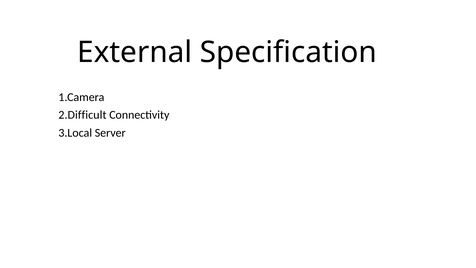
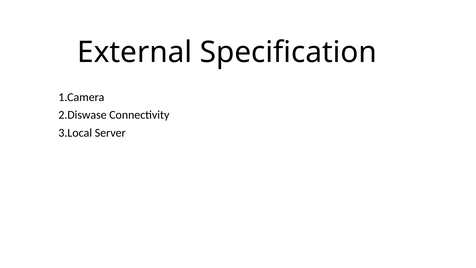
2.Difficult: 2.Difficult -> 2.Diswase
